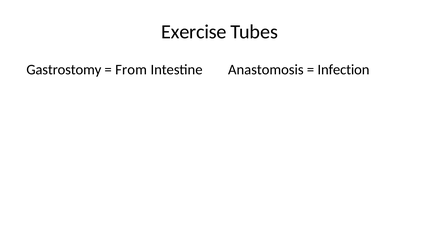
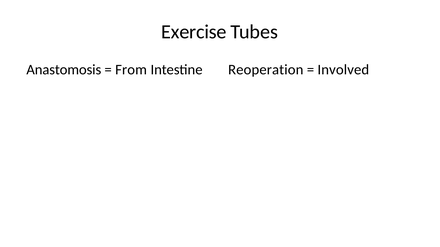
Gastrostomy: Gastrostomy -> Anastomosis
Anastomosis: Anastomosis -> Reoperation
Infection: Infection -> Involved
